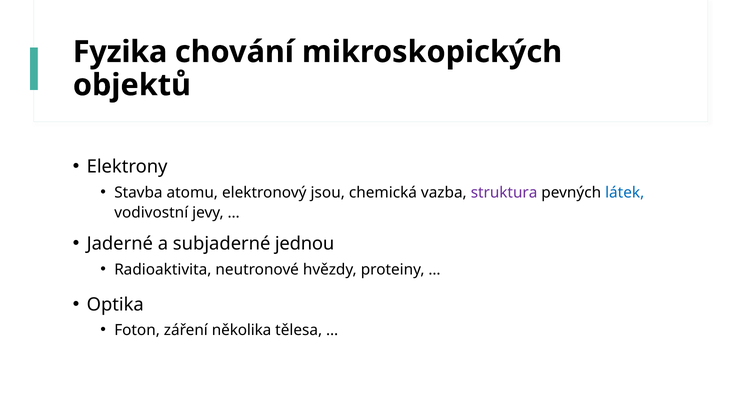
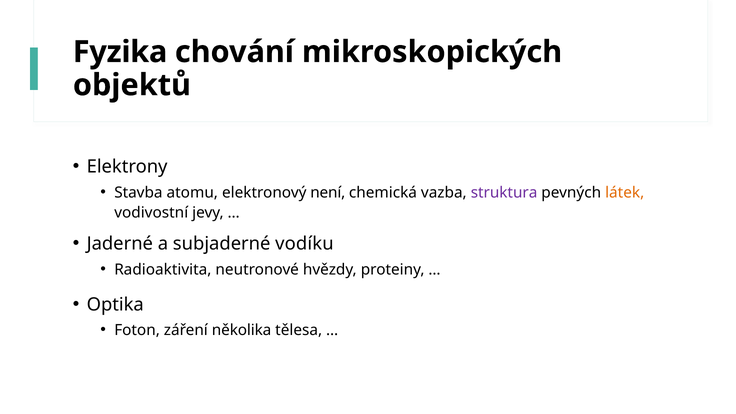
jsou: jsou -> není
látek colour: blue -> orange
jednou: jednou -> vodíku
